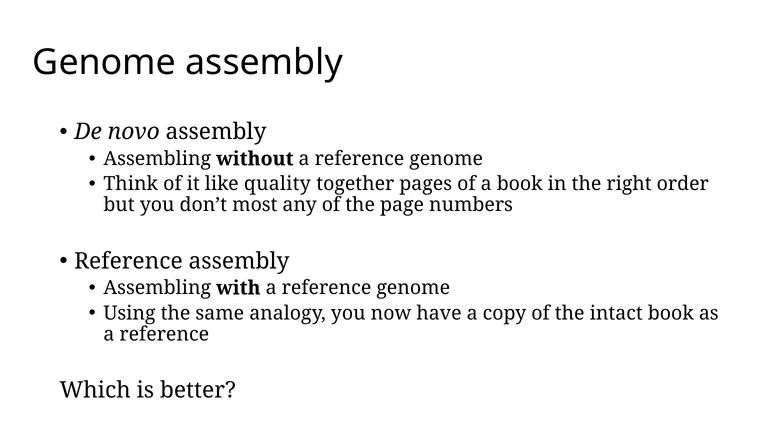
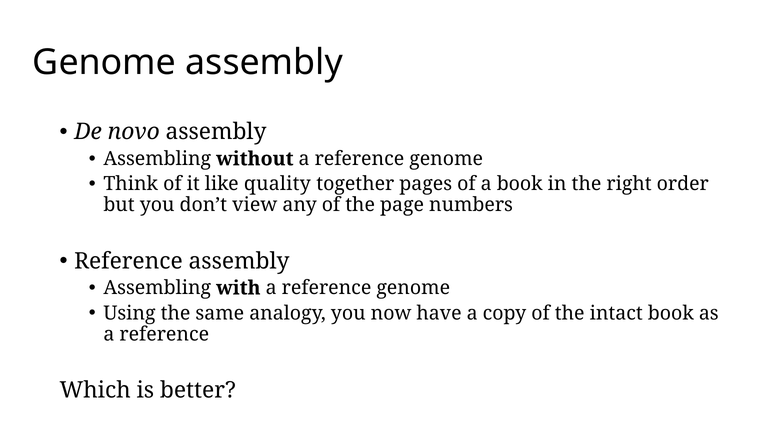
most: most -> view
